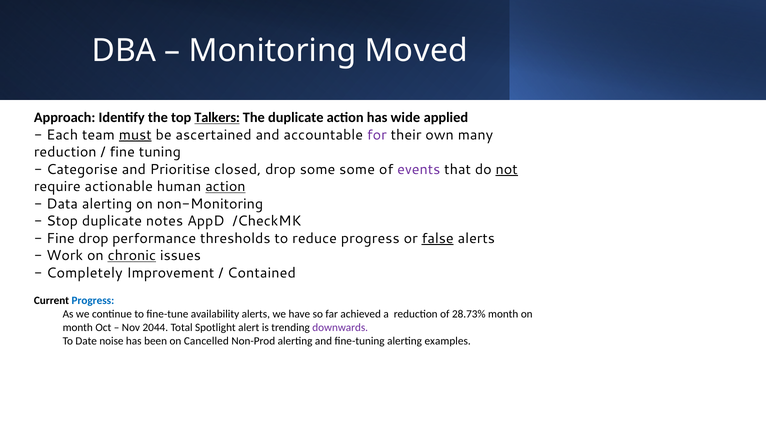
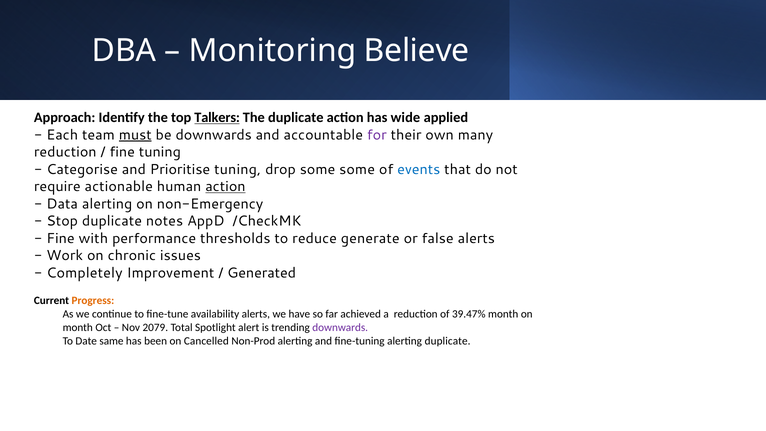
Moved: Moved -> Believe
be ascertained: ascertained -> downwards
Prioritise closed: closed -> tuning
events colour: purple -> blue
not underline: present -> none
non-Monitoring: non-Monitoring -> non-Emergency
Fine drop: drop -> with
reduce progress: progress -> generate
false underline: present -> none
chronic underline: present -> none
Contained: Contained -> Generated
Progress at (93, 301) colour: blue -> orange
28.73%: 28.73% -> 39.47%
2044: 2044 -> 2079
noise: noise -> same
alerting examples: examples -> duplicate
